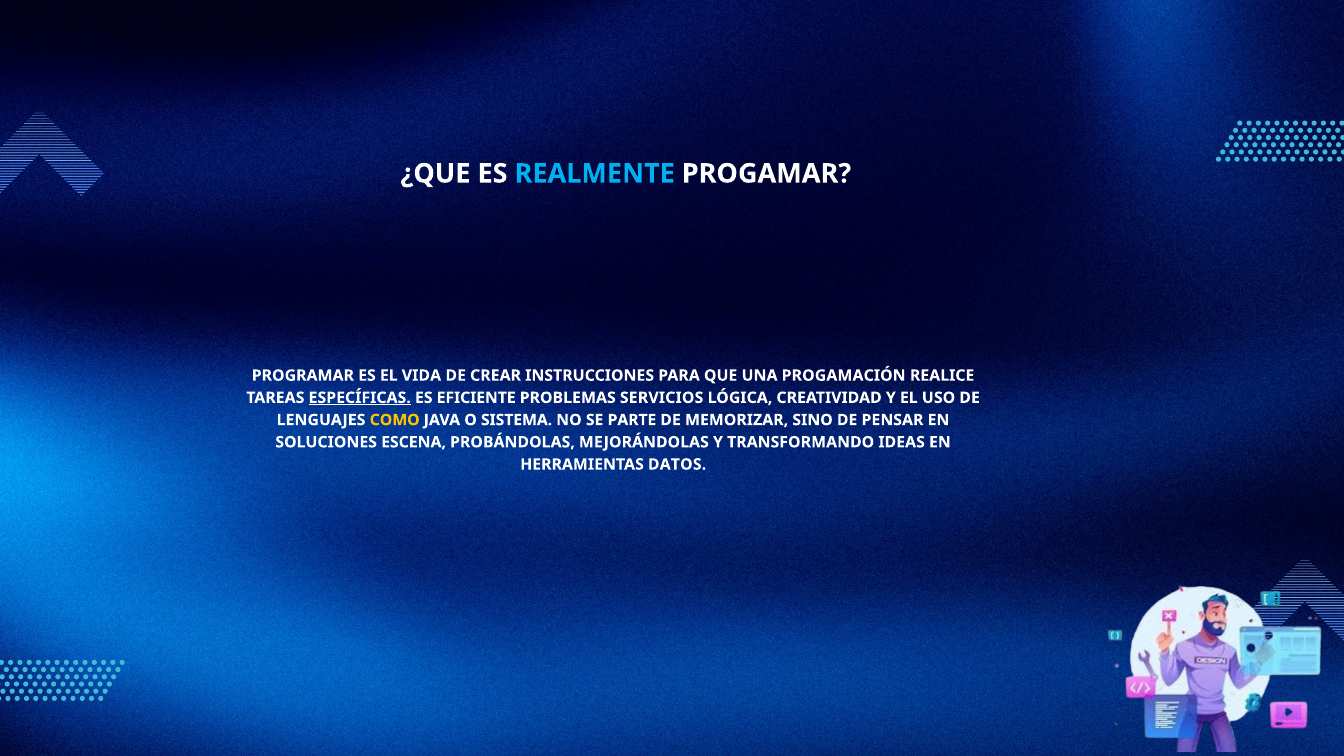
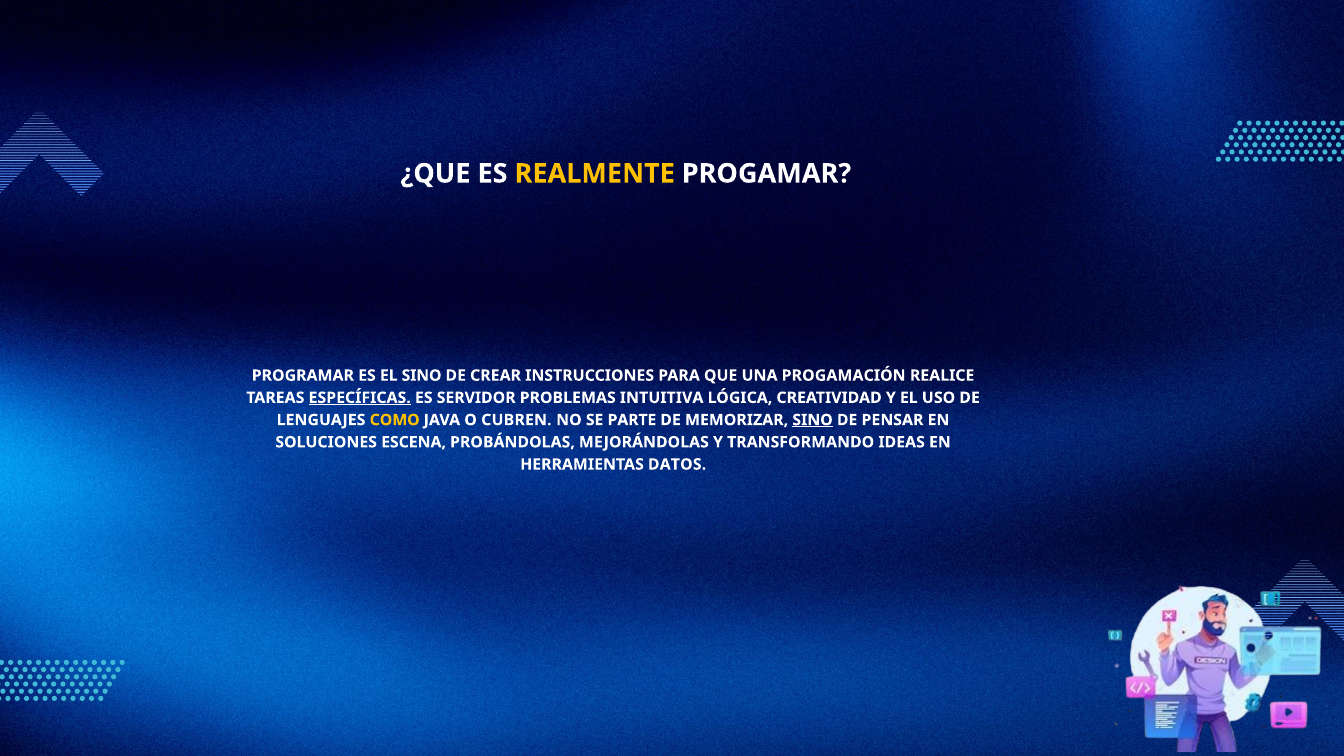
REALMENTE colour: light blue -> yellow
EL VIDA: VIDA -> SINO
EFICIENTE: EFICIENTE -> SERVIDOR
SERVICIOS: SERVICIOS -> INTUITIVA
SISTEMA: SISTEMA -> CUBREN
SINO at (813, 420) underline: none -> present
